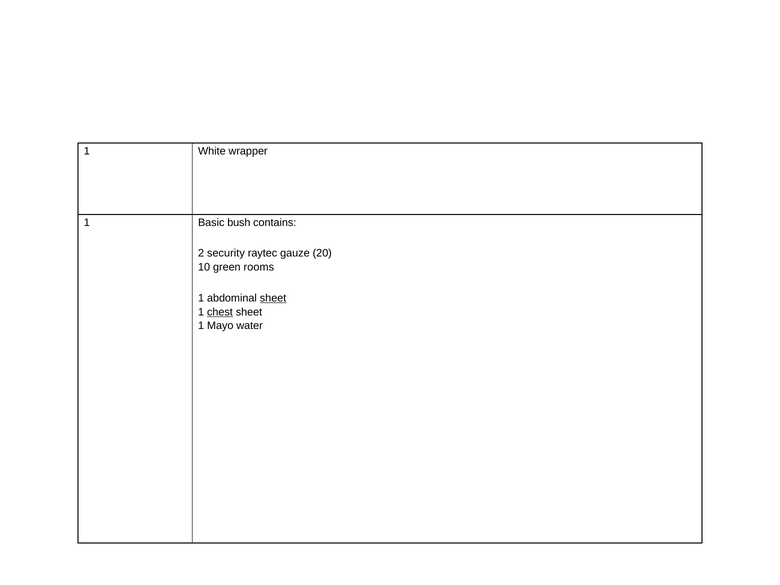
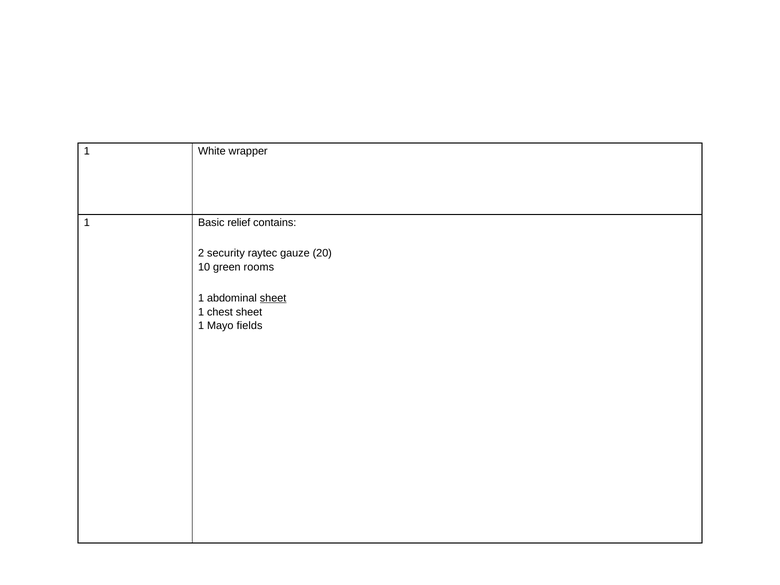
bush: bush -> relief
chest underline: present -> none
water: water -> fields
